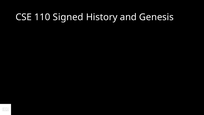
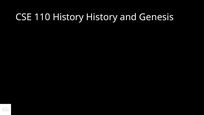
110 Signed: Signed -> History
